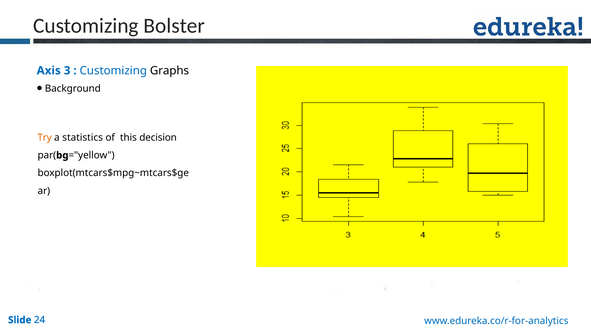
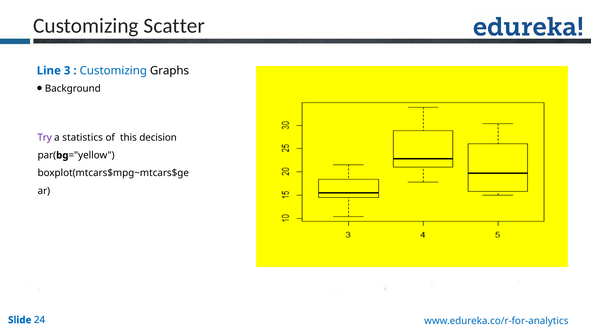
Bolster: Bolster -> Scatter
Axis: Axis -> Line
Try colour: orange -> purple
